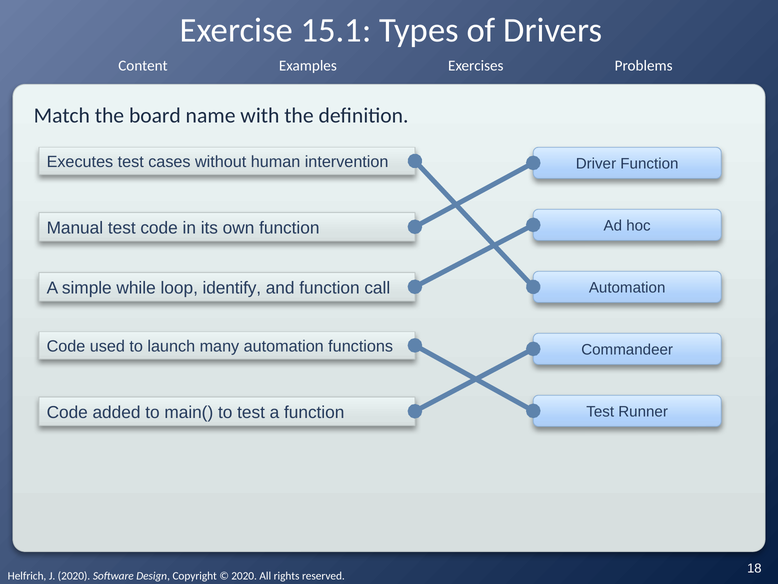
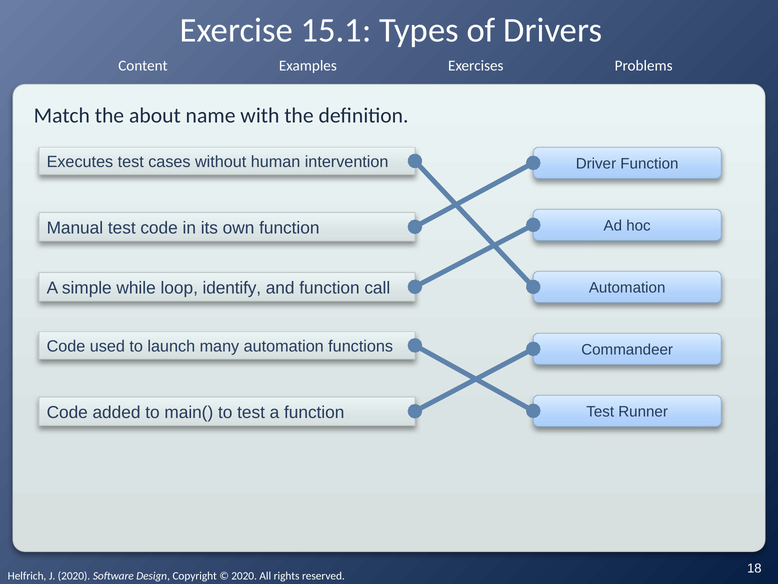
board: board -> about
